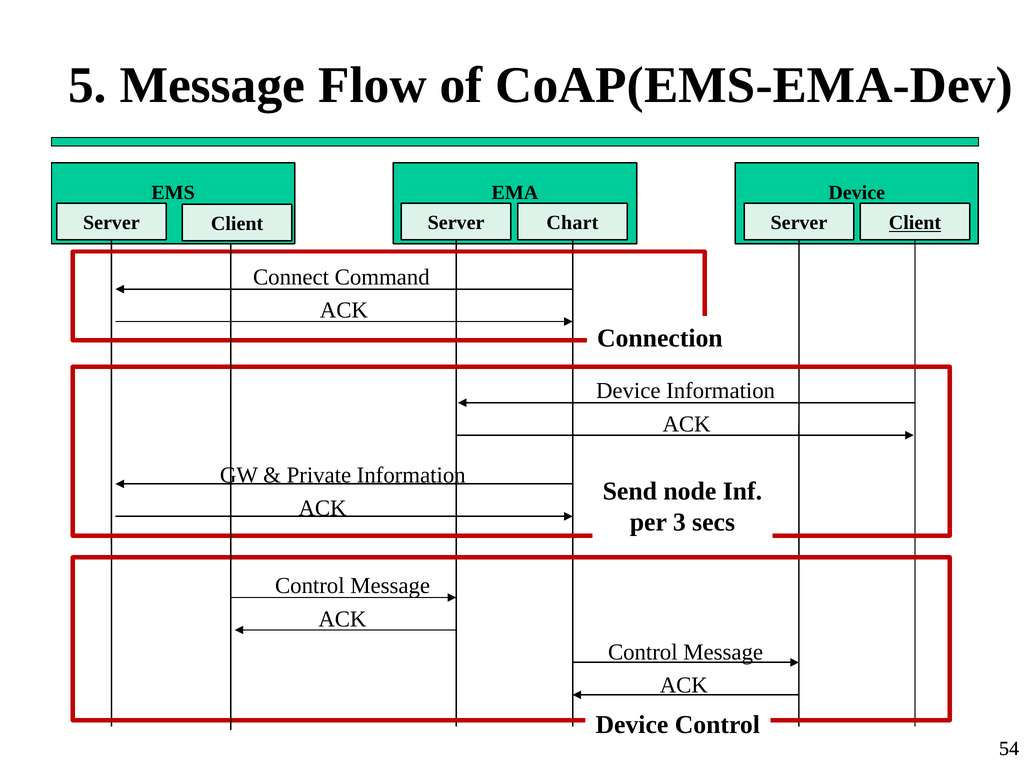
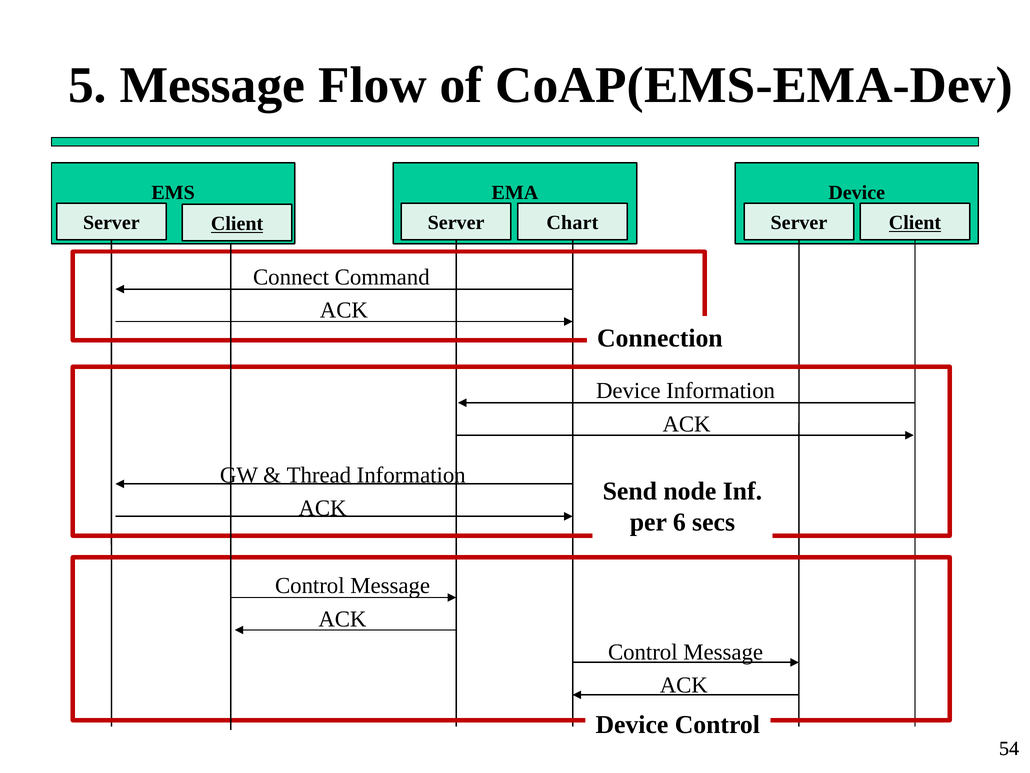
Client at (237, 224) underline: none -> present
Private: Private -> Thread
3: 3 -> 6
